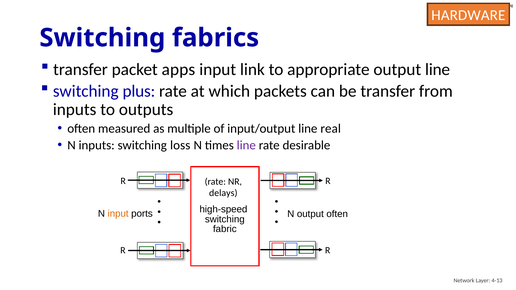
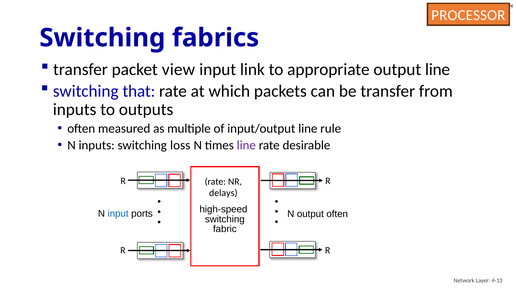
HARDWARE: HARDWARE -> PROCESSOR
apps: apps -> view
plus: plus -> that
real: real -> rule
input at (118, 214) colour: orange -> blue
